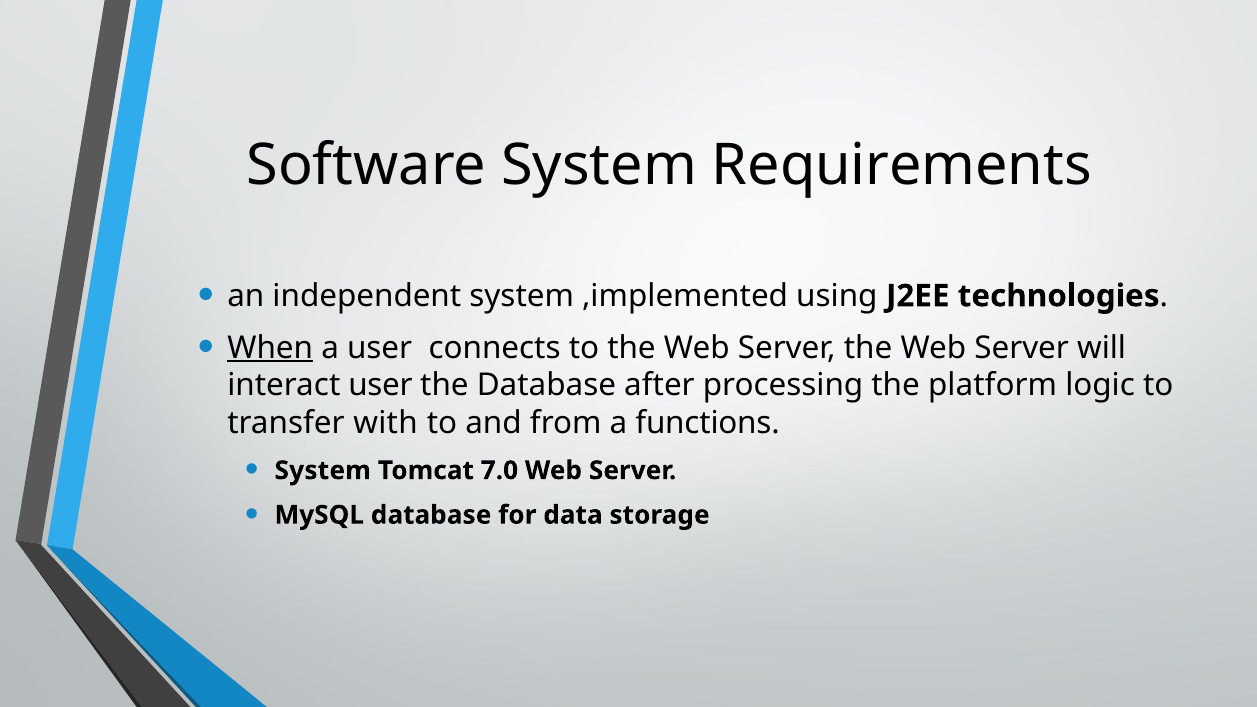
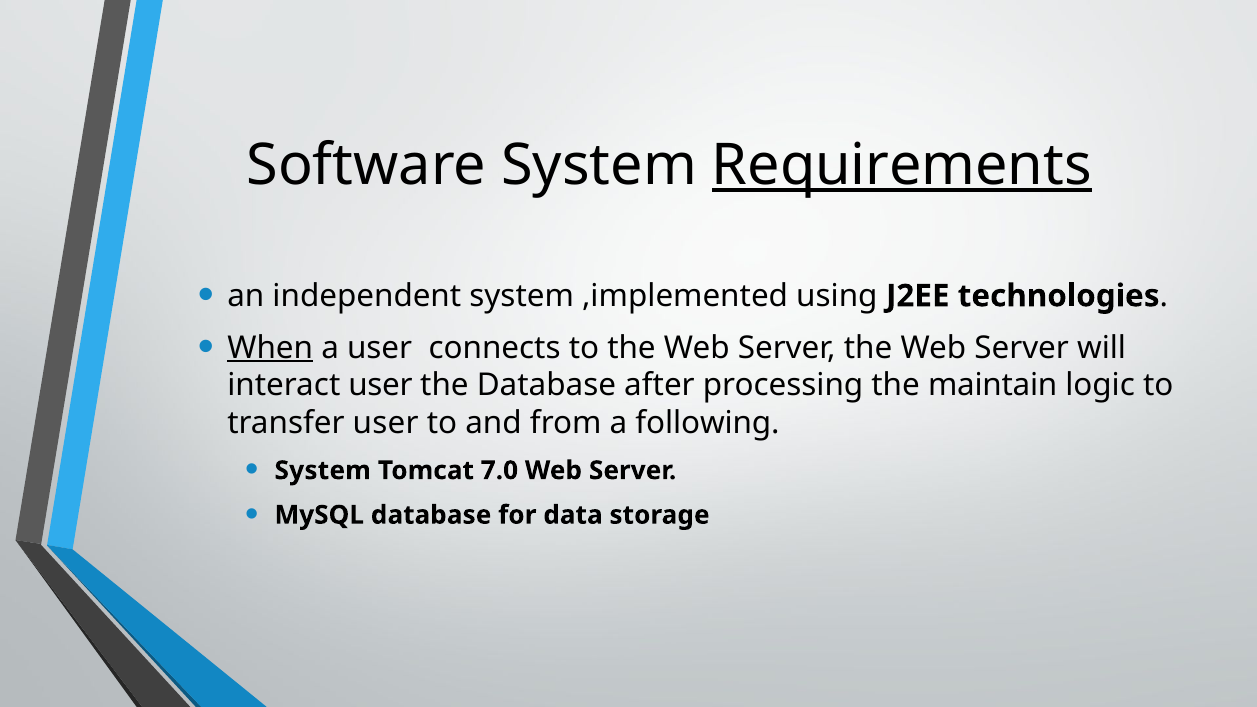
Requirements underline: none -> present
platform: platform -> maintain
transfer with: with -> user
functions: functions -> following
